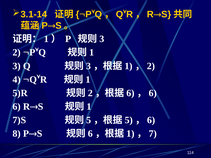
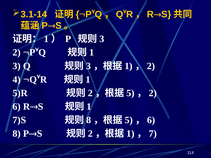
6 at (130, 93): 6 -> 5
6 at (153, 93): 6 -> 2
5 at (89, 120): 5 -> 8
6 at (90, 134): 6 -> 2
